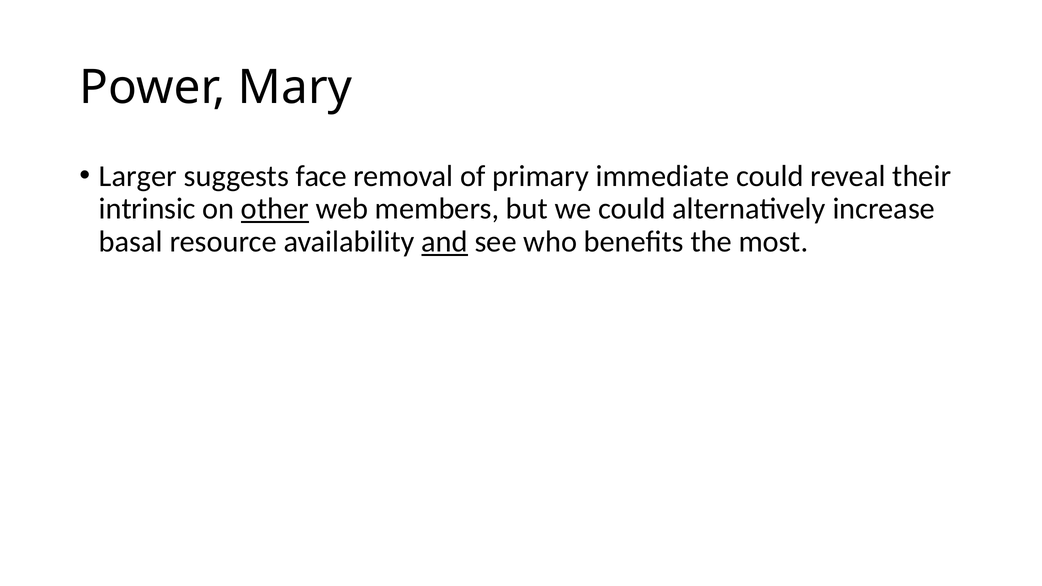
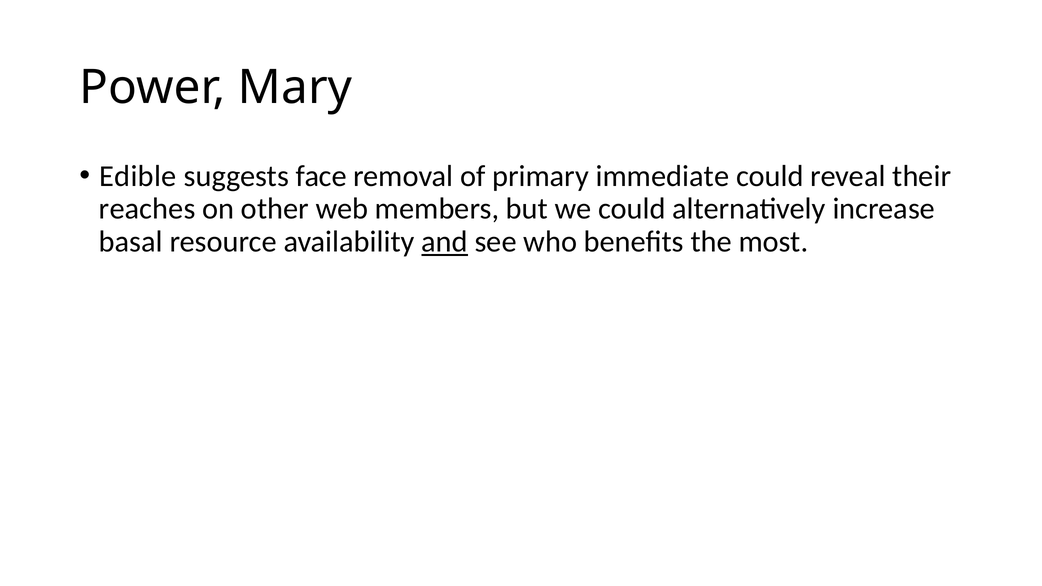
Larger: Larger -> Edible
intrinsic: intrinsic -> reaches
other underline: present -> none
